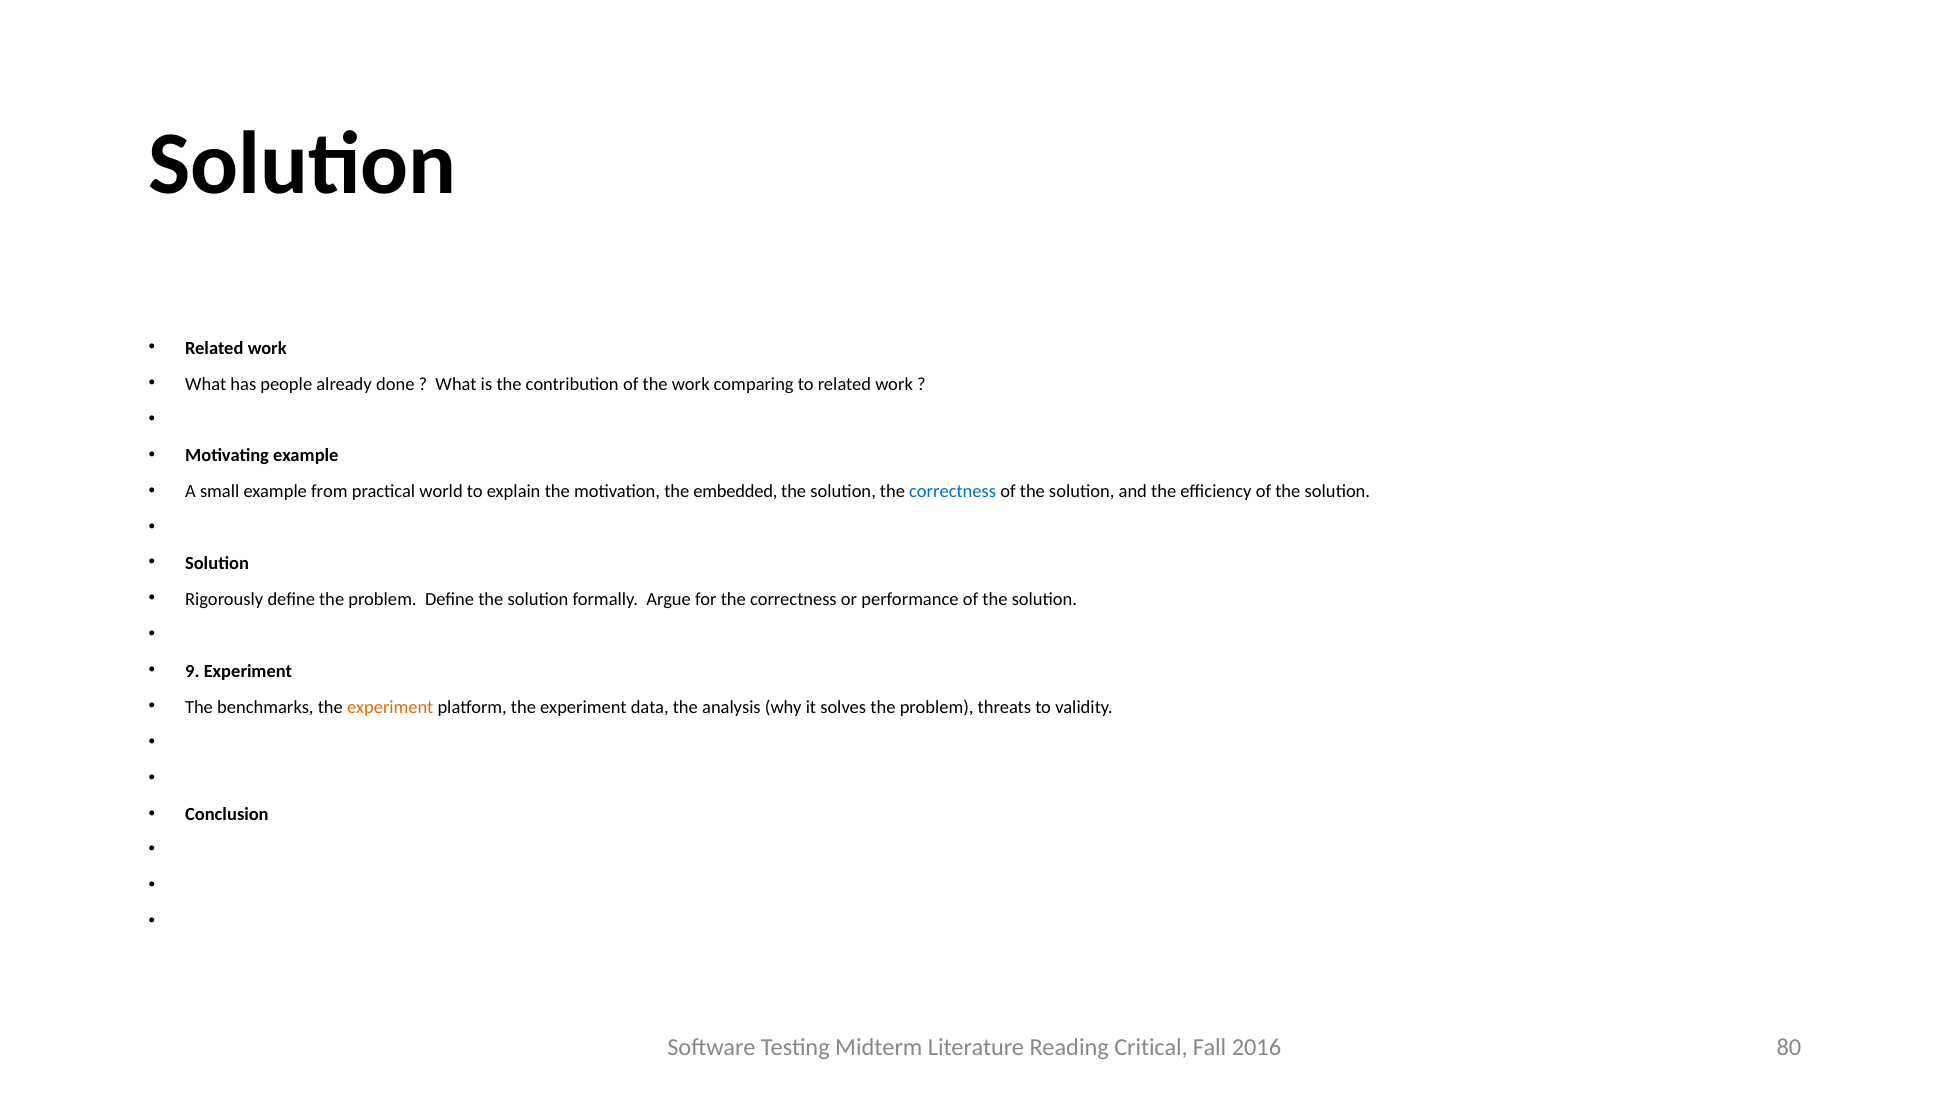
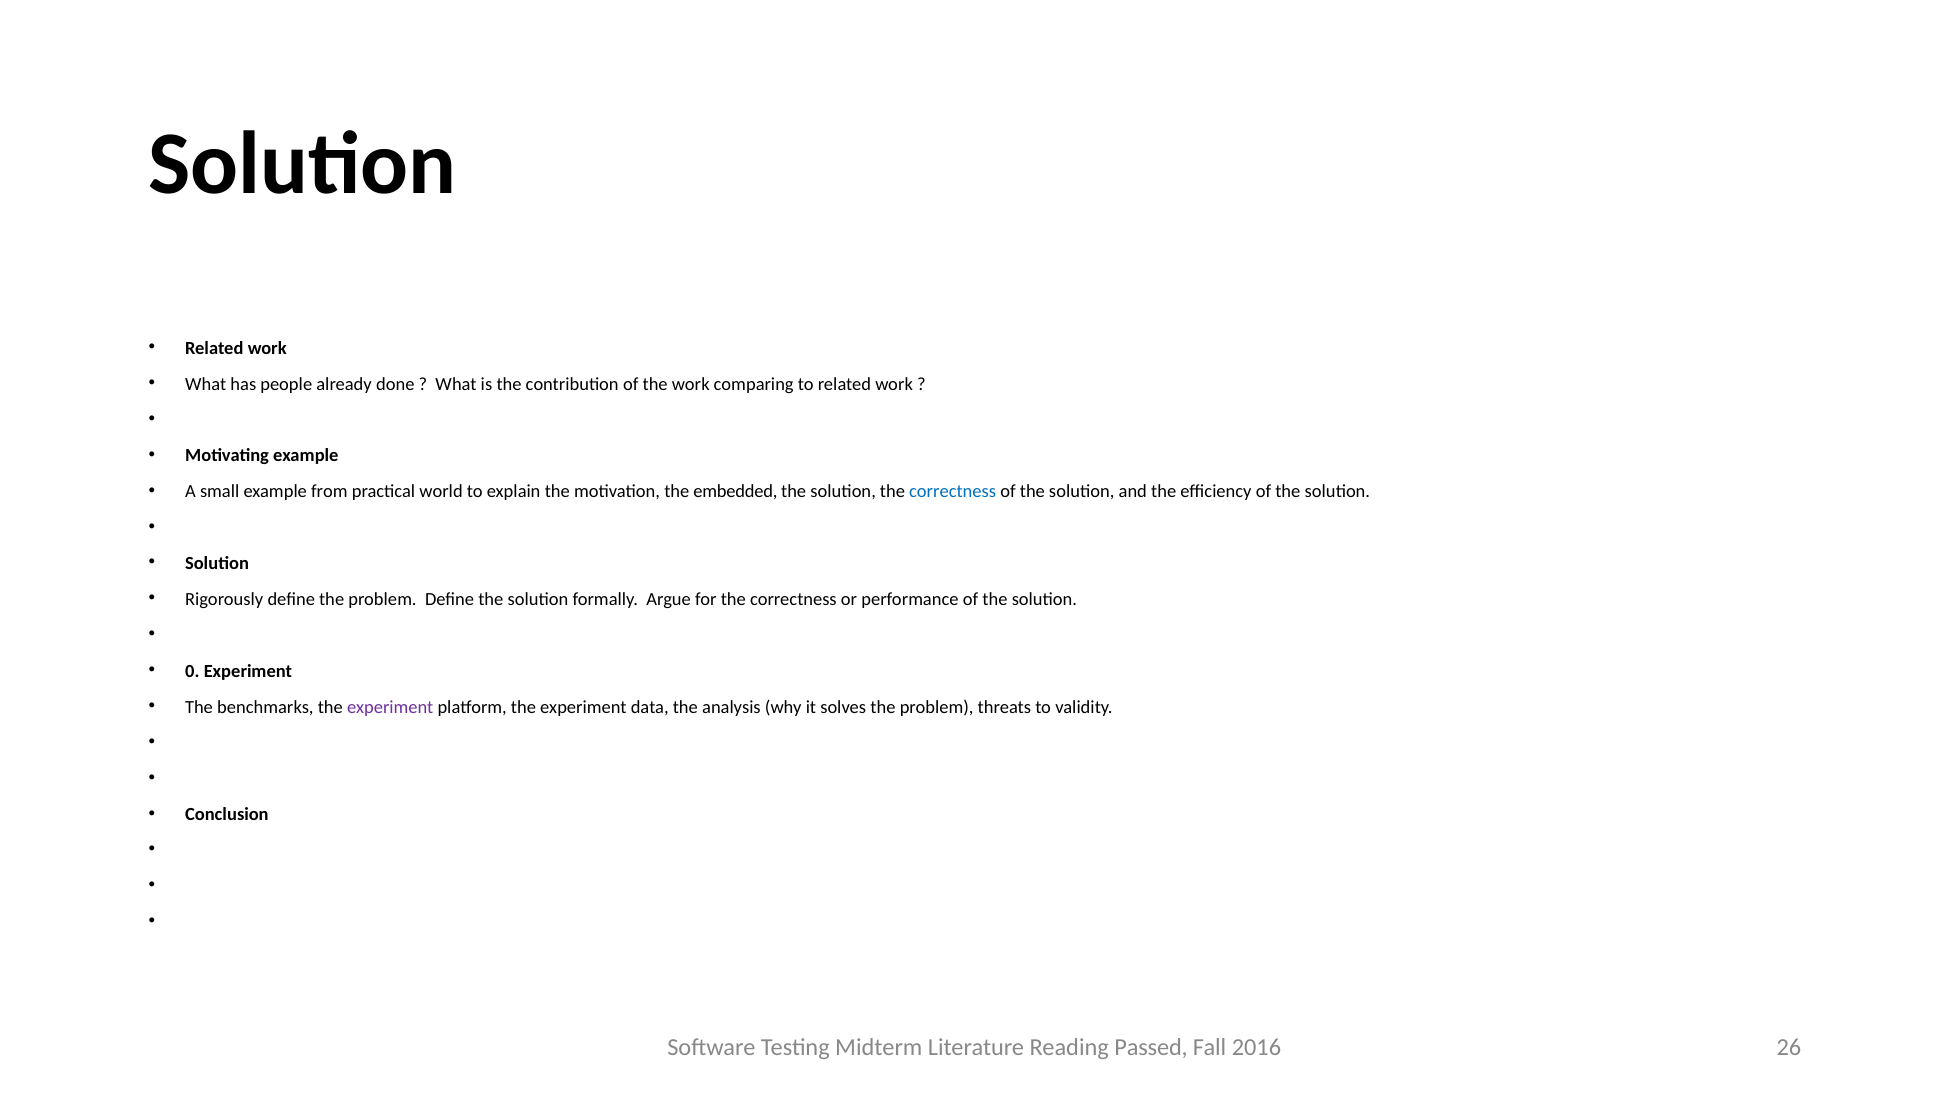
9: 9 -> 0
experiment at (390, 707) colour: orange -> purple
Critical: Critical -> Passed
80: 80 -> 26
